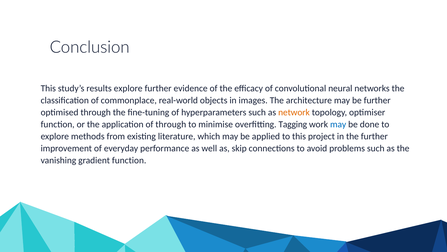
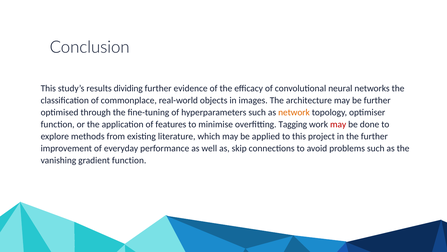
results explore: explore -> dividing
of through: through -> features
may at (338, 124) colour: blue -> red
